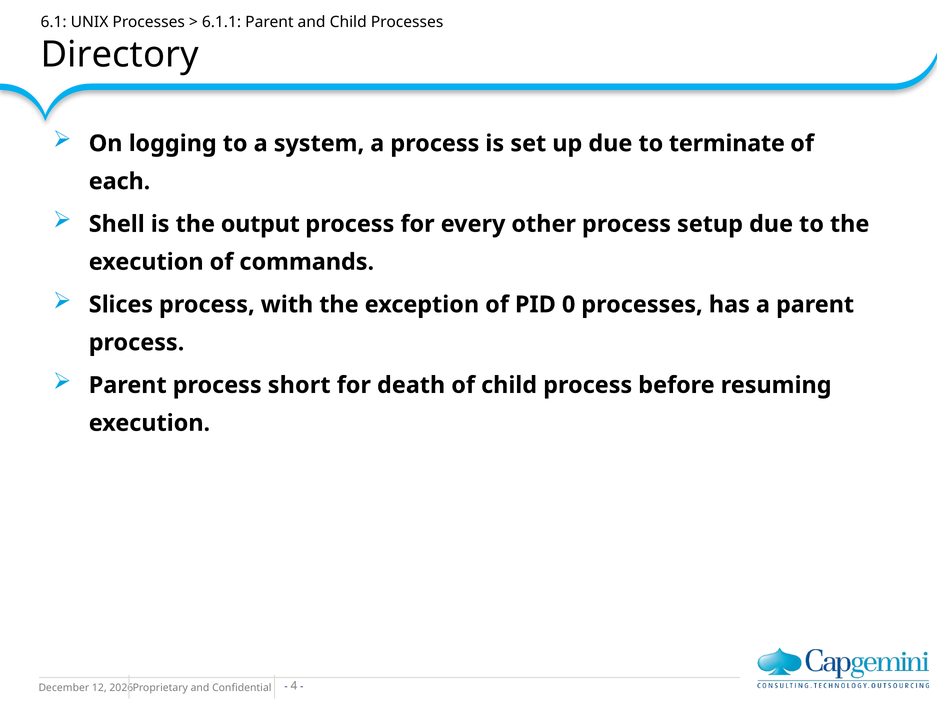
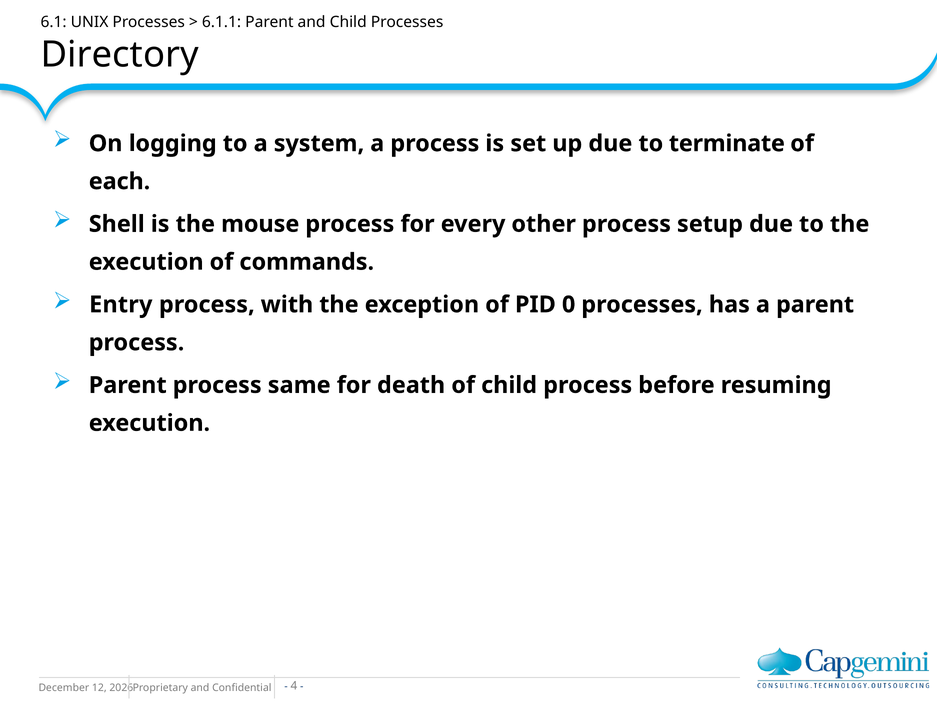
output: output -> mouse
Slices: Slices -> Entry
short: short -> same
